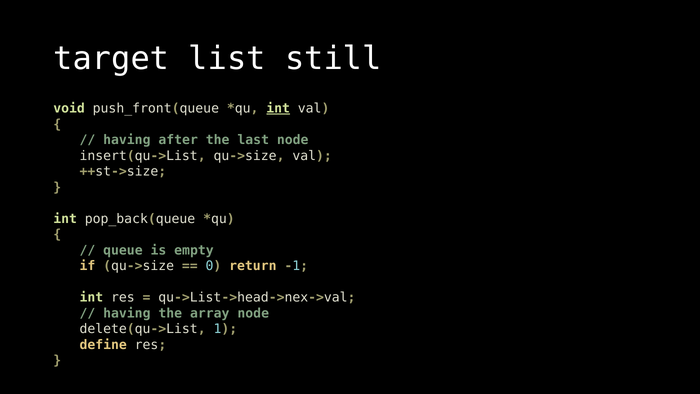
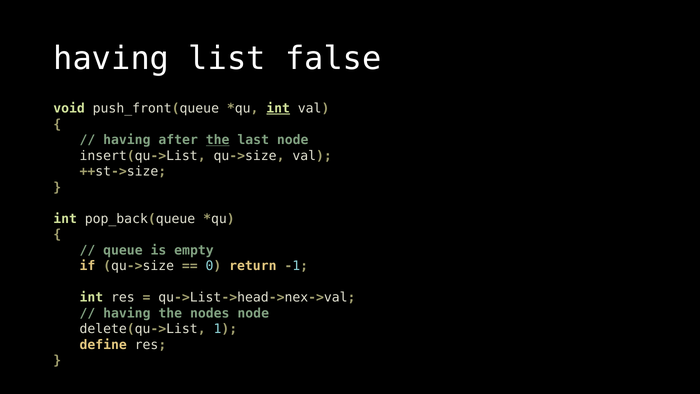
target at (111, 59): target -> having
still: still -> false
the at (218, 140) underline: none -> present
array: array -> nodes
